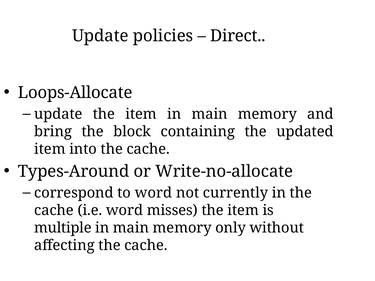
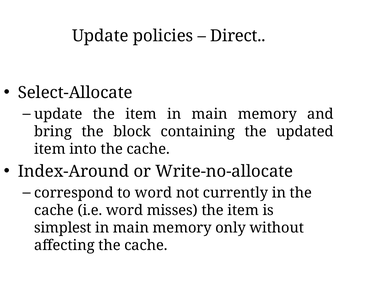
Loops-Allocate: Loops-Allocate -> Select-Allocate
Types-Around: Types-Around -> Index-Around
multiple: multiple -> simplest
